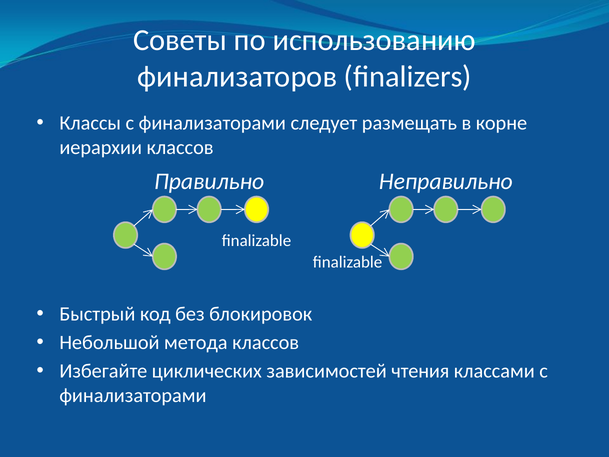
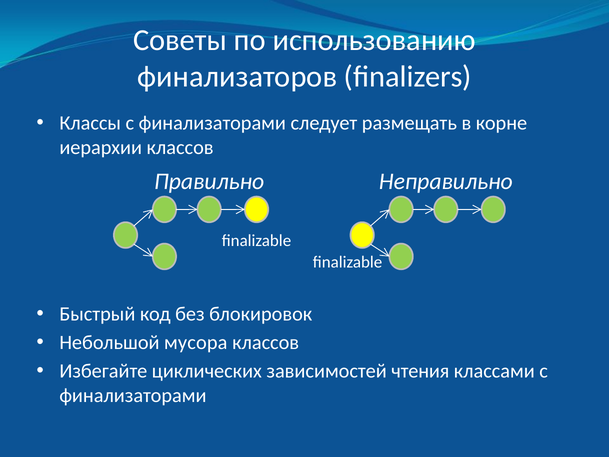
метода: метода -> мусора
